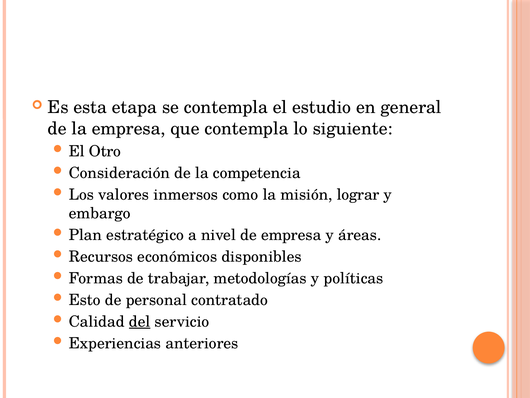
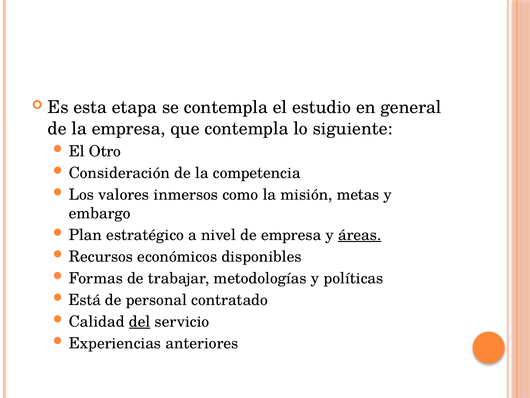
lograr: lograr -> metas
áreas underline: none -> present
Esto: Esto -> Está
